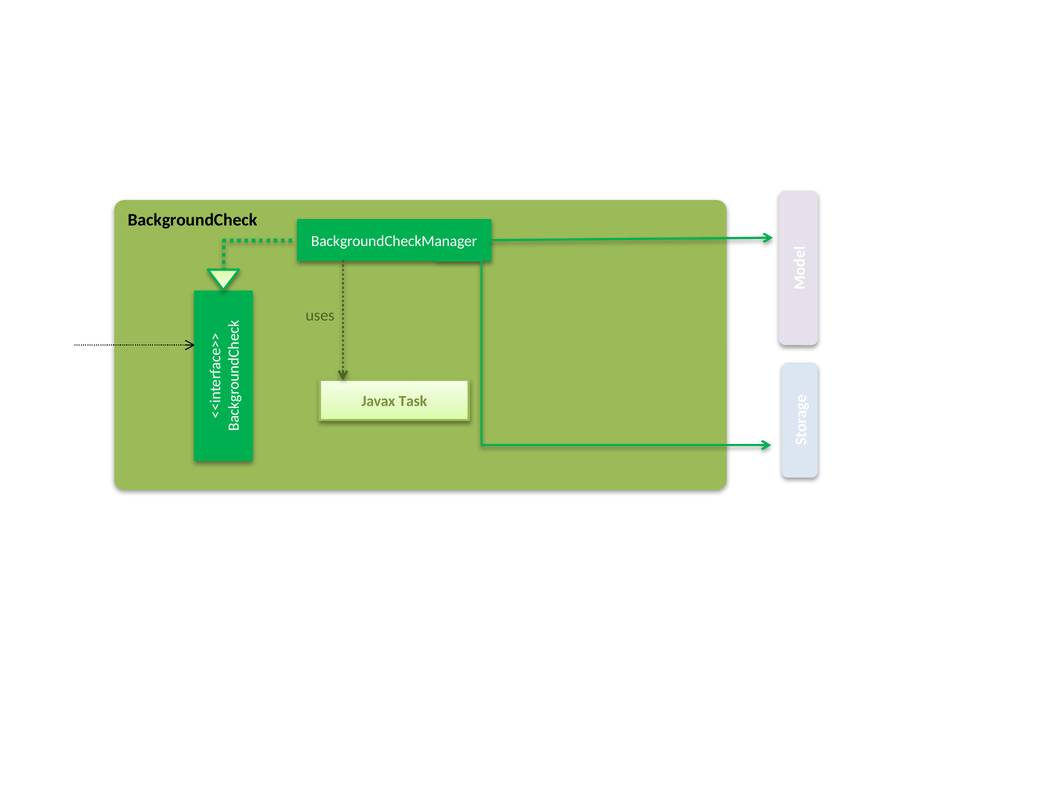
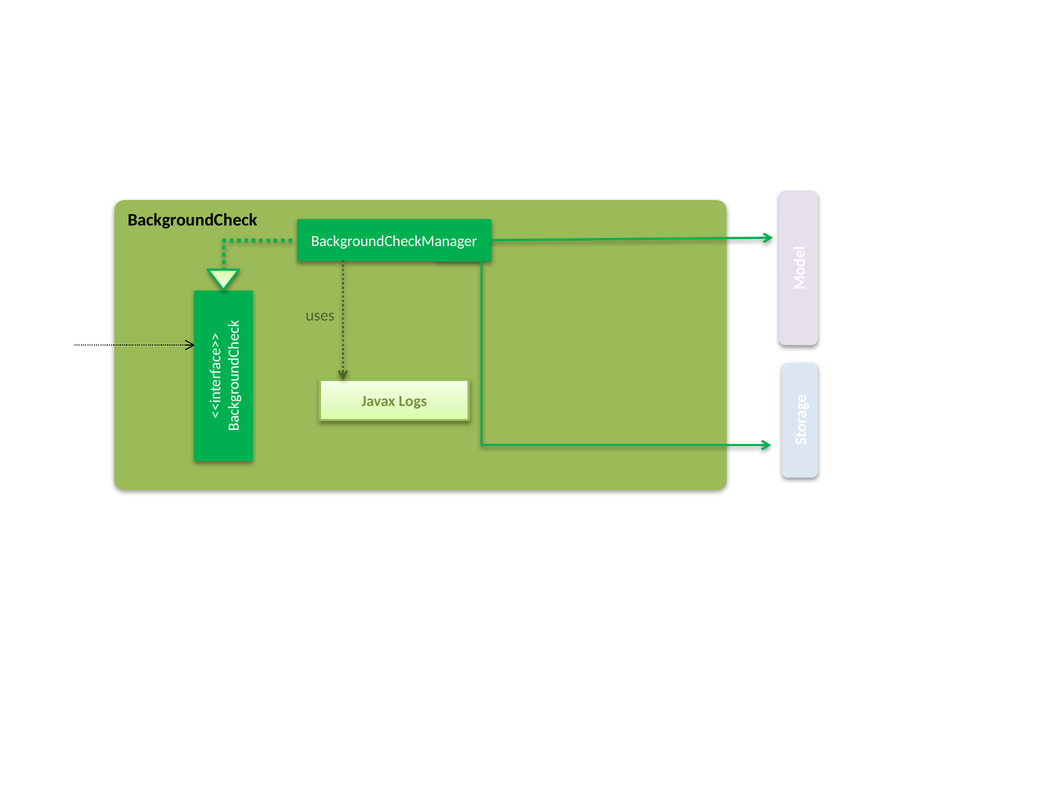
Task: Task -> Logs
